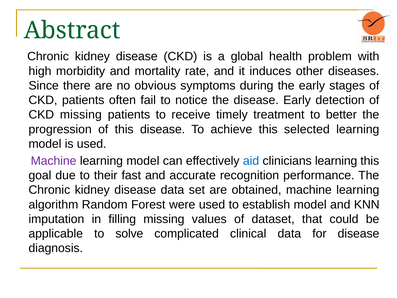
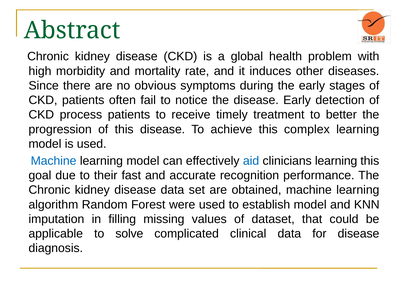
CKD missing: missing -> process
selected: selected -> complex
Machine at (54, 161) colour: purple -> blue
